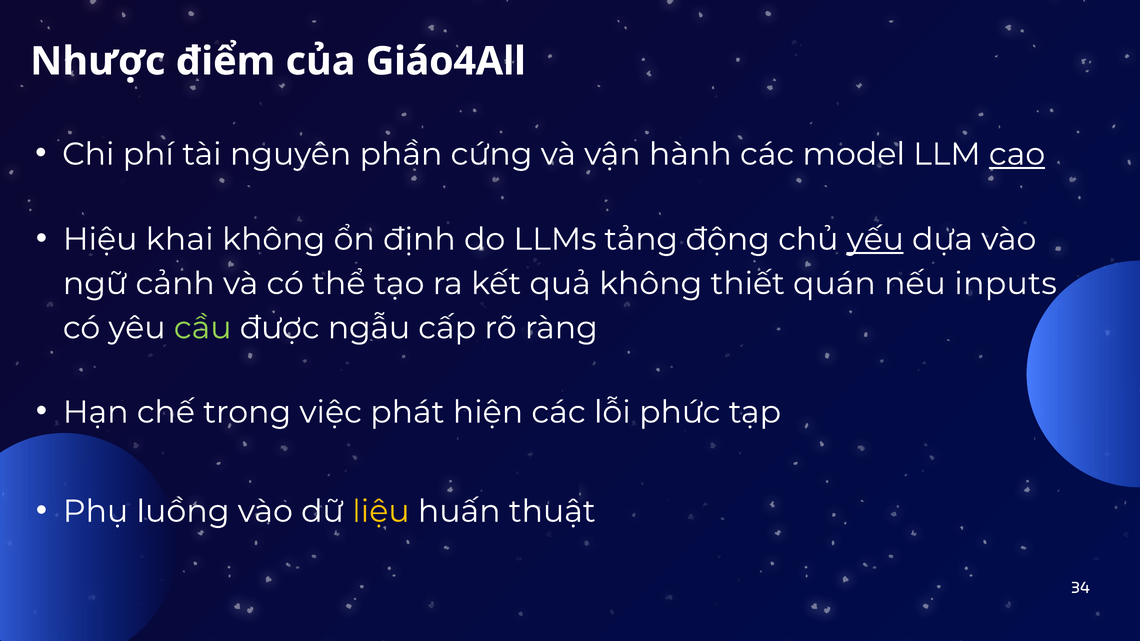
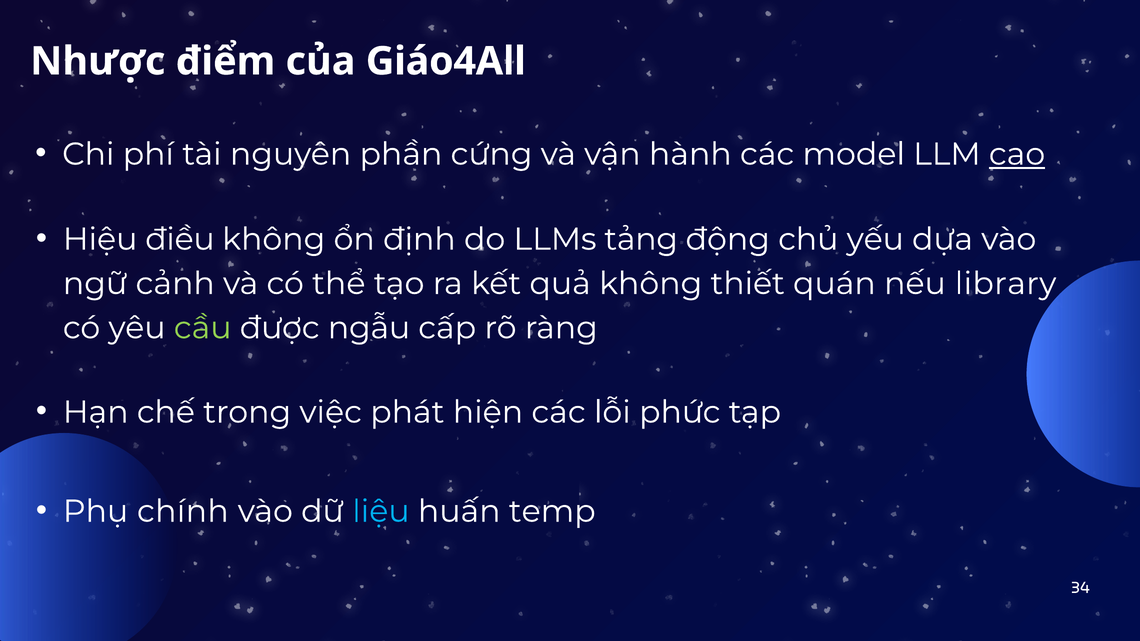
khai: khai -> điều
yếu underline: present -> none
inputs: inputs -> library
luồng: luồng -> chính
liệu colour: yellow -> light blue
thuật: thuật -> temp
